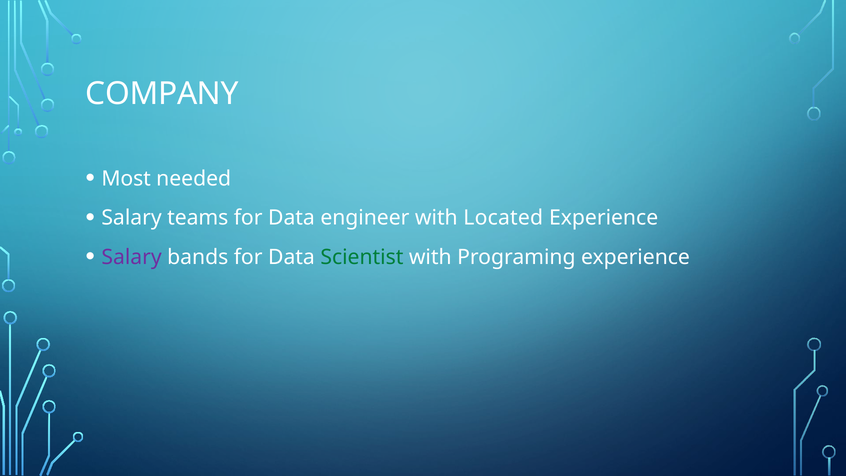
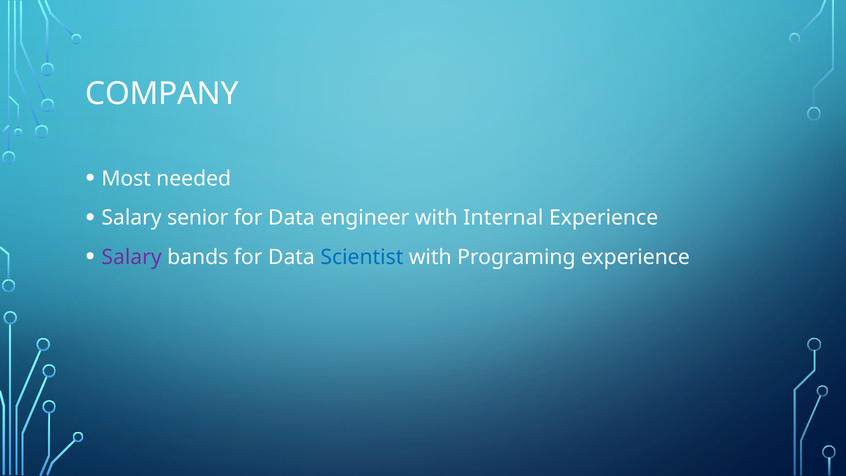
teams: teams -> senior
Located: Located -> Internal
Scientist colour: green -> blue
